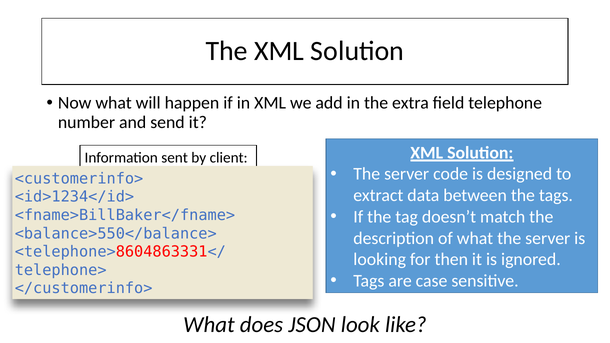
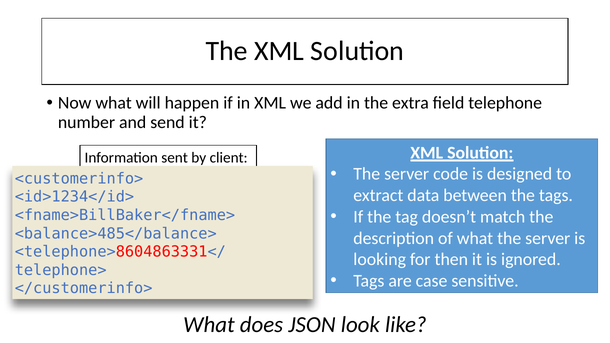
<balance>550</balance>: <balance>550</balance> -> <balance>485</balance>
